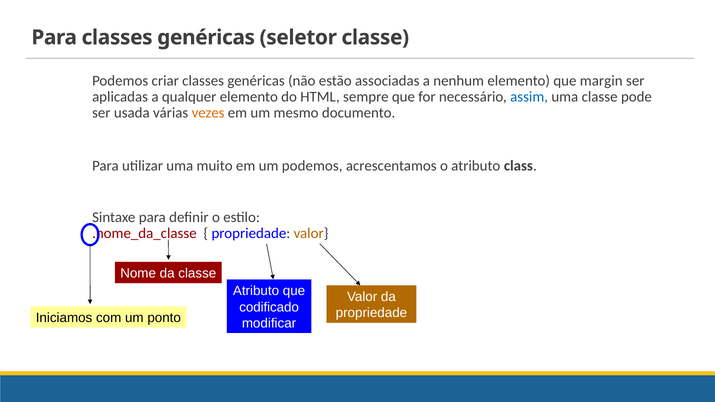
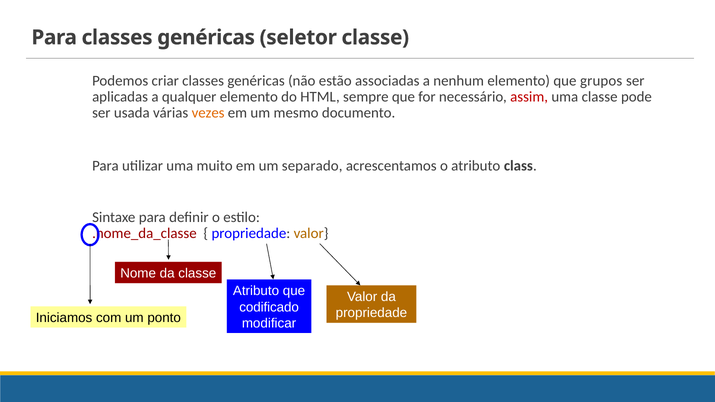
margin: margin -> grupos
assim colour: blue -> red
um podemos: podemos -> separado
